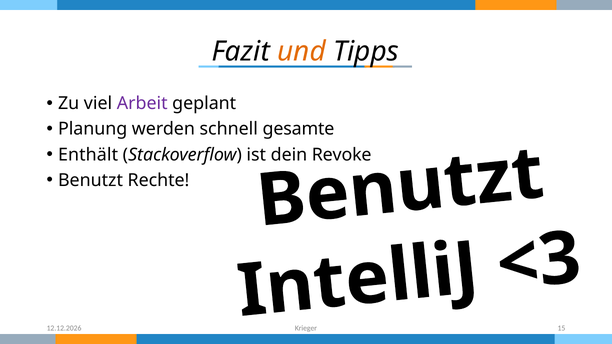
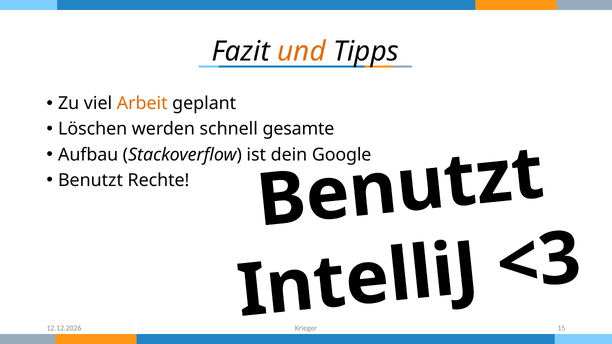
Arbeit colour: purple -> orange
Planung: Planung -> Löschen
Enthält: Enthält -> Aufbau
Revoke: Revoke -> Google
